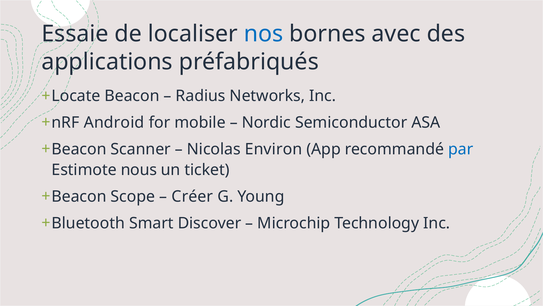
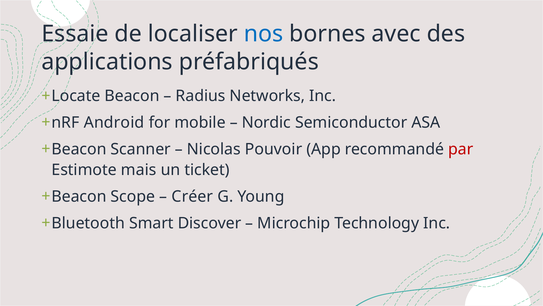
Environ: Environ -> Pouvoir
par colour: blue -> red
nous: nous -> mais
